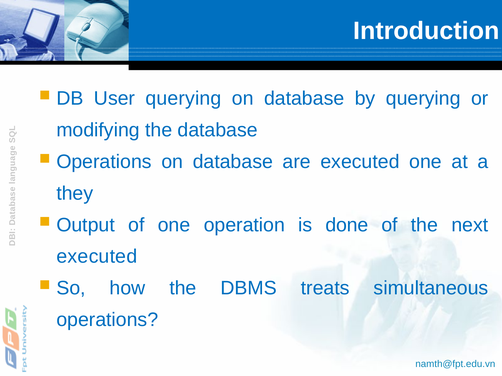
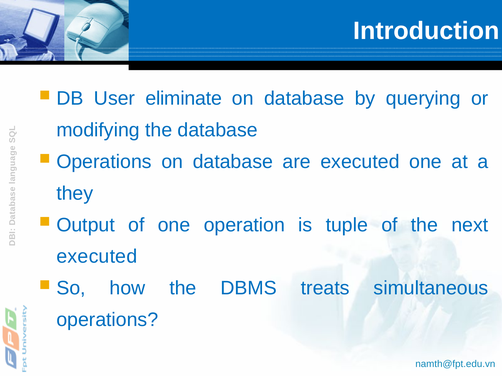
User querying: querying -> eliminate
done: done -> tuple
